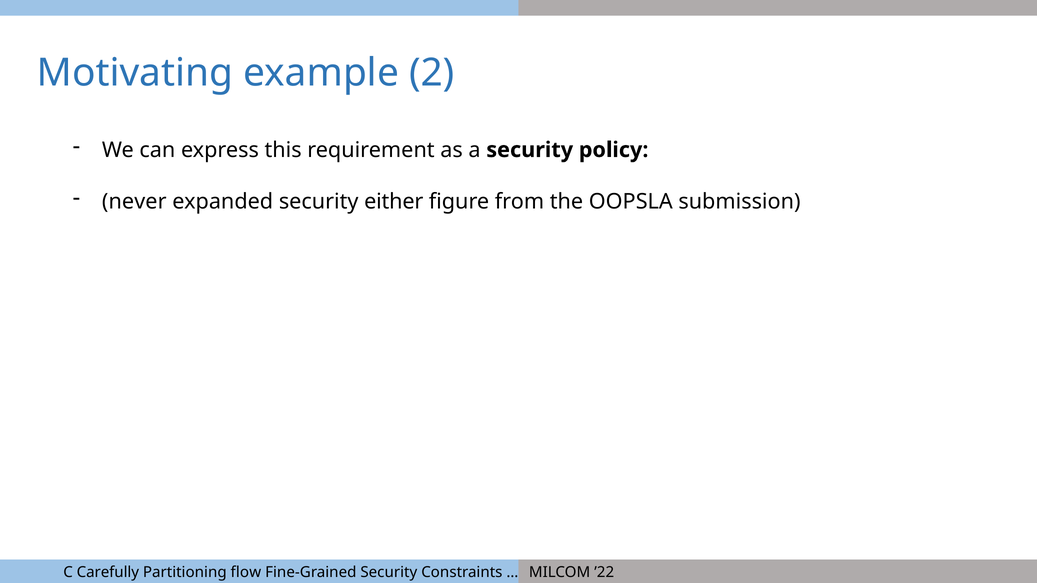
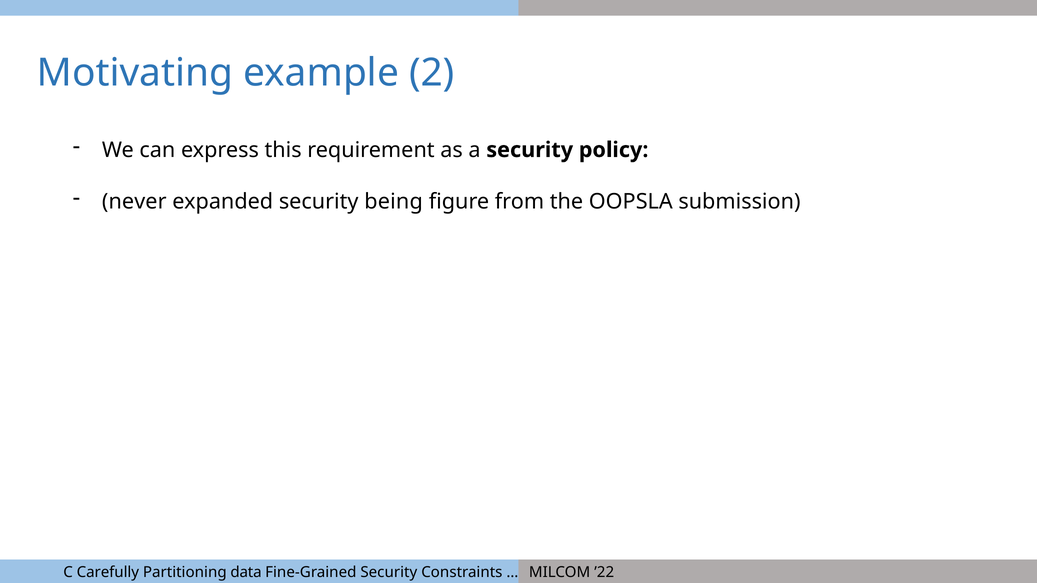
either: either -> being
flow: flow -> data
